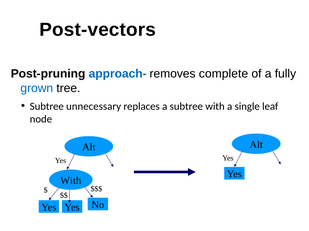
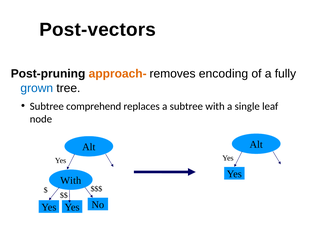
approach- colour: blue -> orange
complete: complete -> encoding
unnecessary: unnecessary -> comprehend
